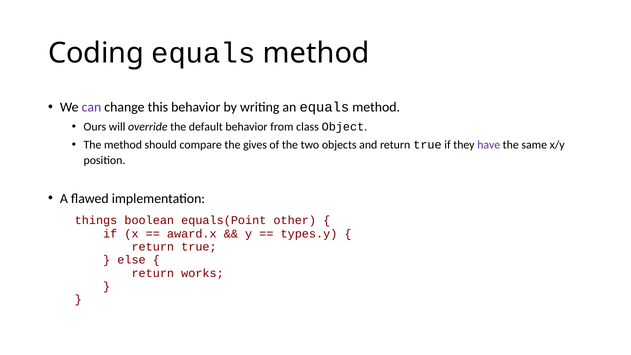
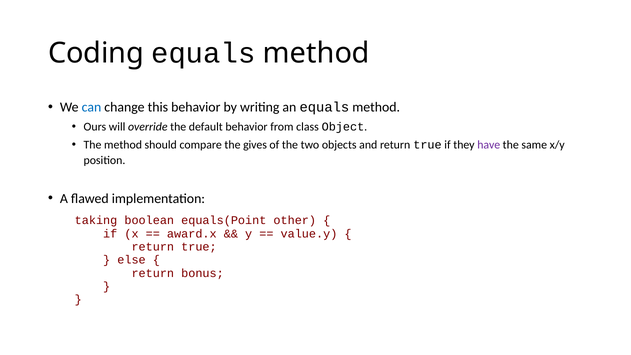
can colour: purple -> blue
things: things -> taking
types.y: types.y -> value.y
works: works -> bonus
